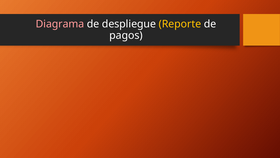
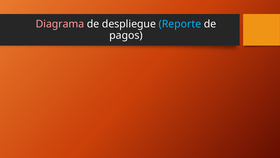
Reporte colour: yellow -> light blue
